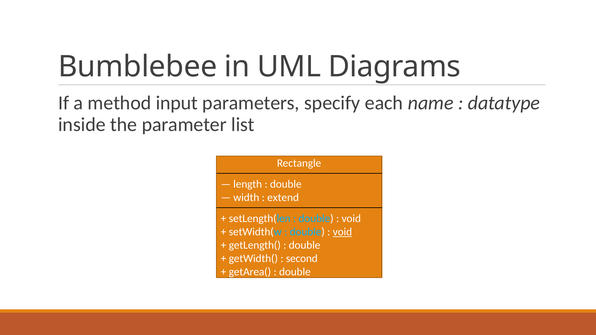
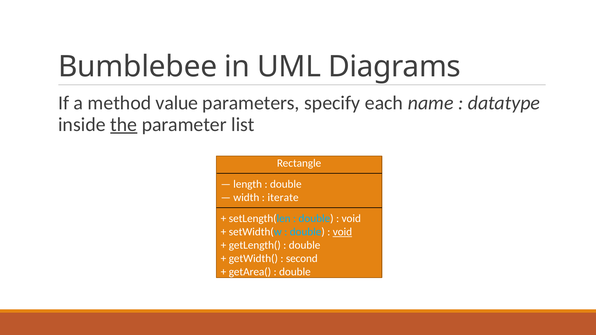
input: input -> value
the underline: none -> present
extend: extend -> iterate
